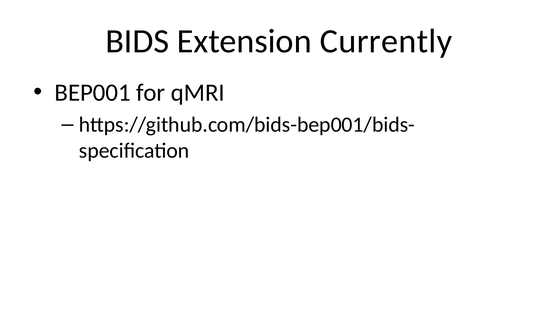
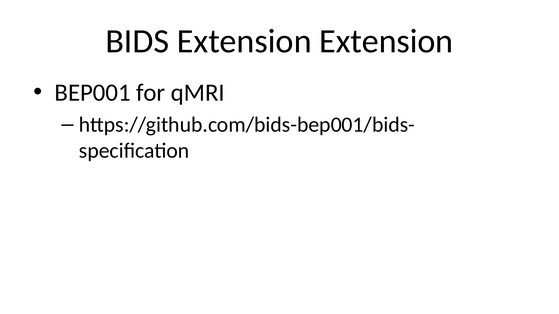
Extension Currently: Currently -> Extension
